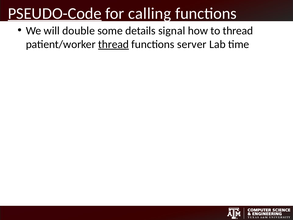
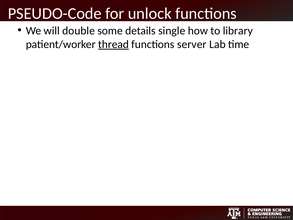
PSEUDO-Code underline: present -> none
calling: calling -> unlock
signal: signal -> single
to thread: thread -> library
